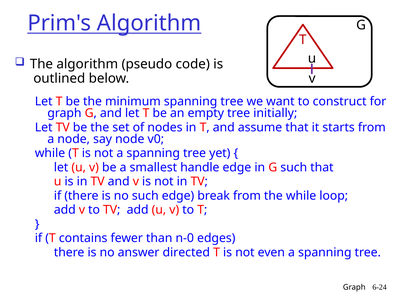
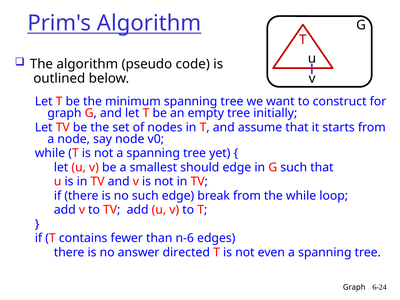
handle: handle -> should
n-0: n-0 -> n-6
